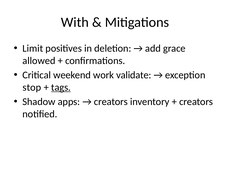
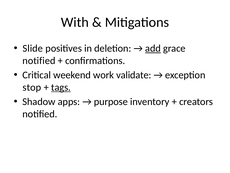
Limit: Limit -> Slide
add underline: none -> present
allowed at (39, 61): allowed -> notified
creators at (111, 101): creators -> purpose
